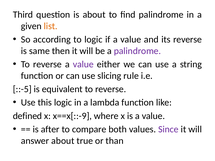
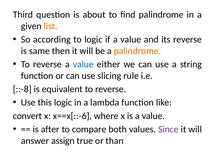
palindrome at (137, 51) colour: purple -> orange
value at (83, 64) colour: purple -> blue
::-5: ::-5 -> ::-8
defined: defined -> convert
x==x[::-9: x==x[::-9 -> x==x[::-6
answer about: about -> assign
